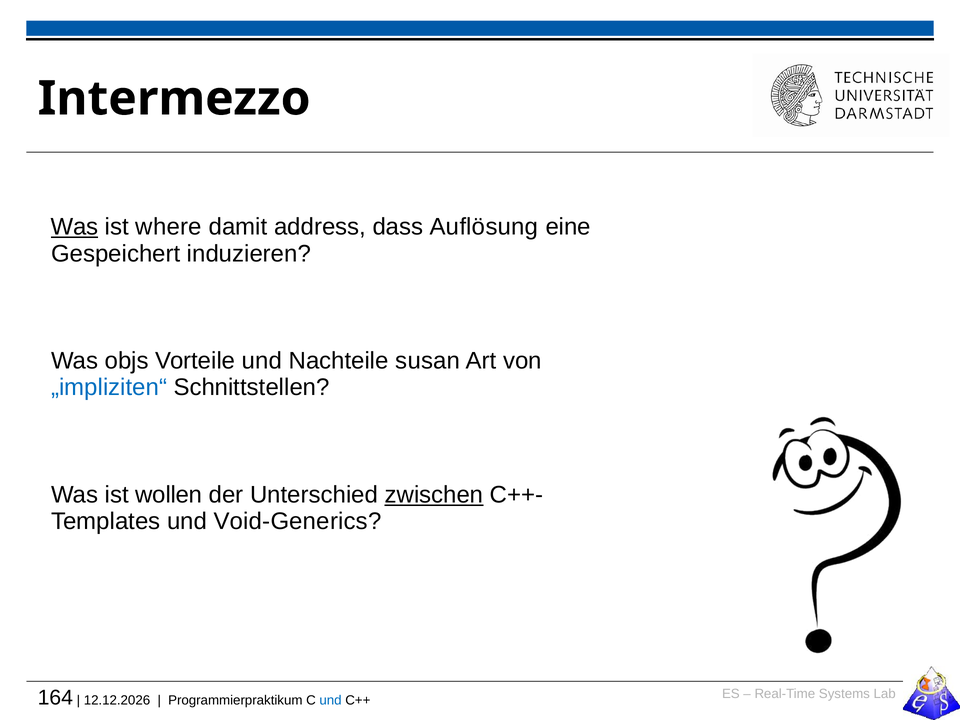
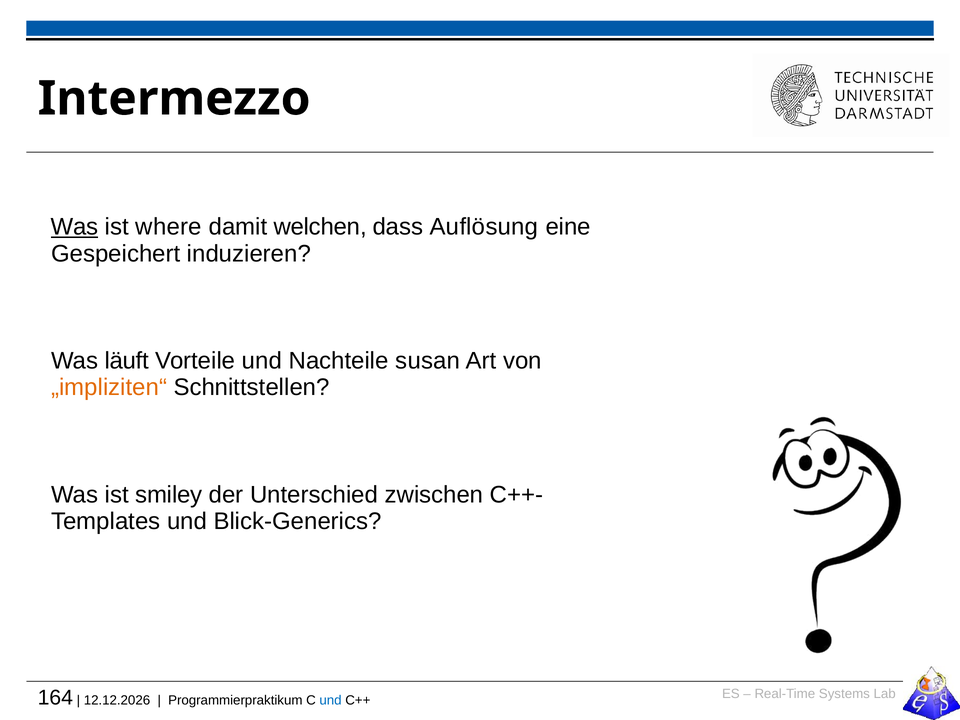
address: address -> welchen
objs: objs -> läuft
„impliziten“ colour: blue -> orange
wollen: wollen -> smiley
zwischen underline: present -> none
Void-Generics: Void-Generics -> Blick-Generics
